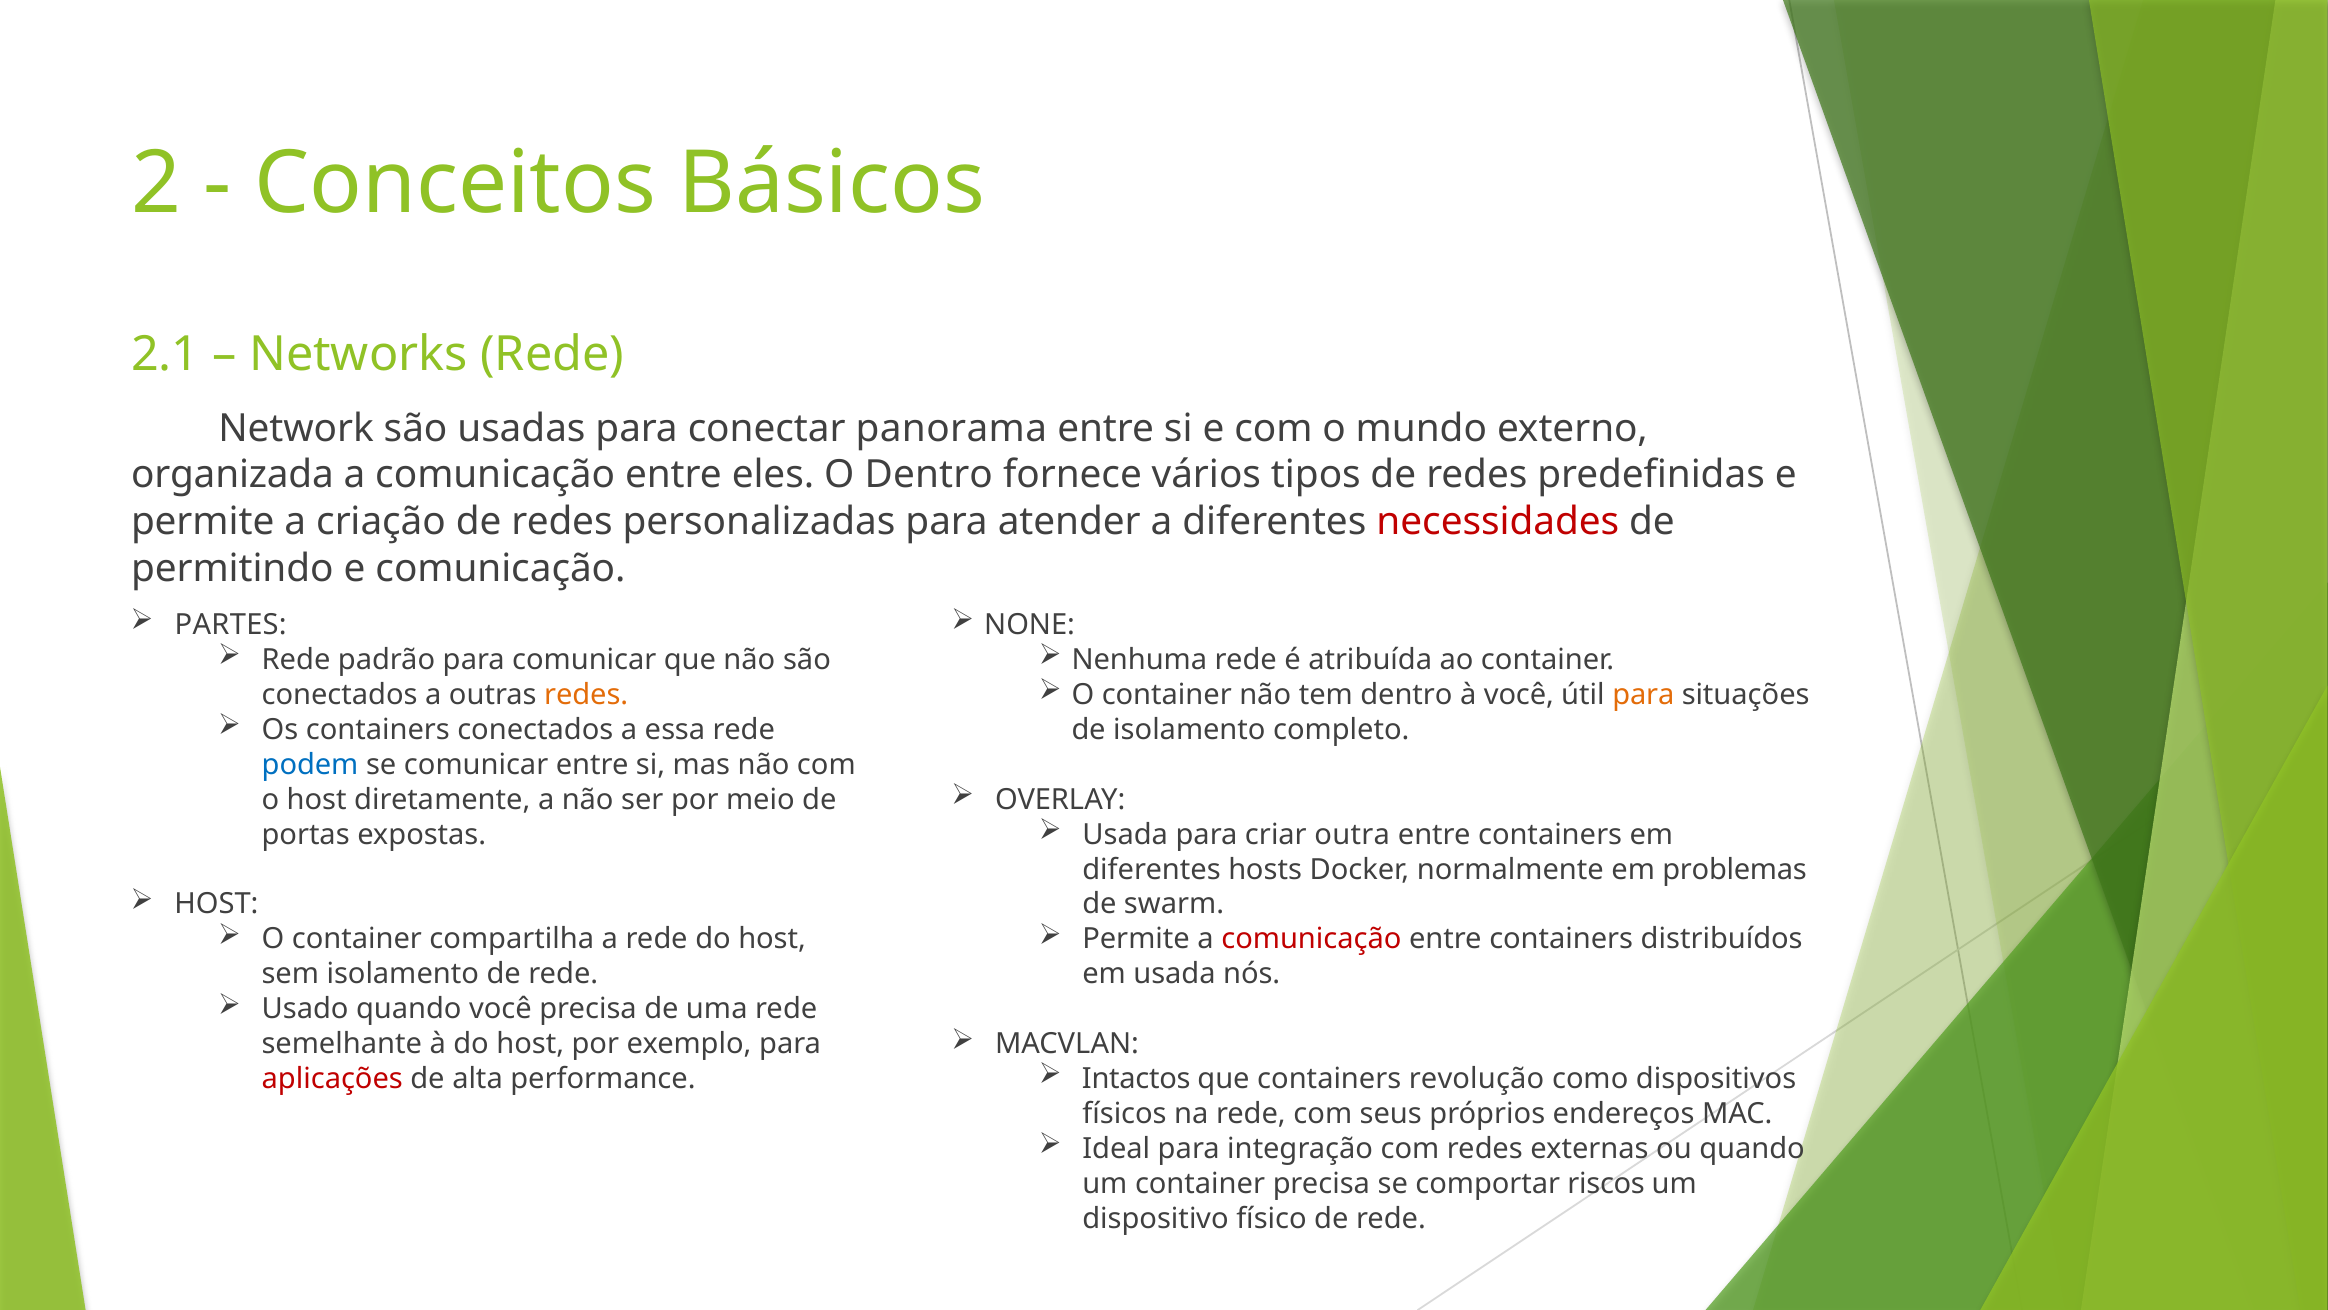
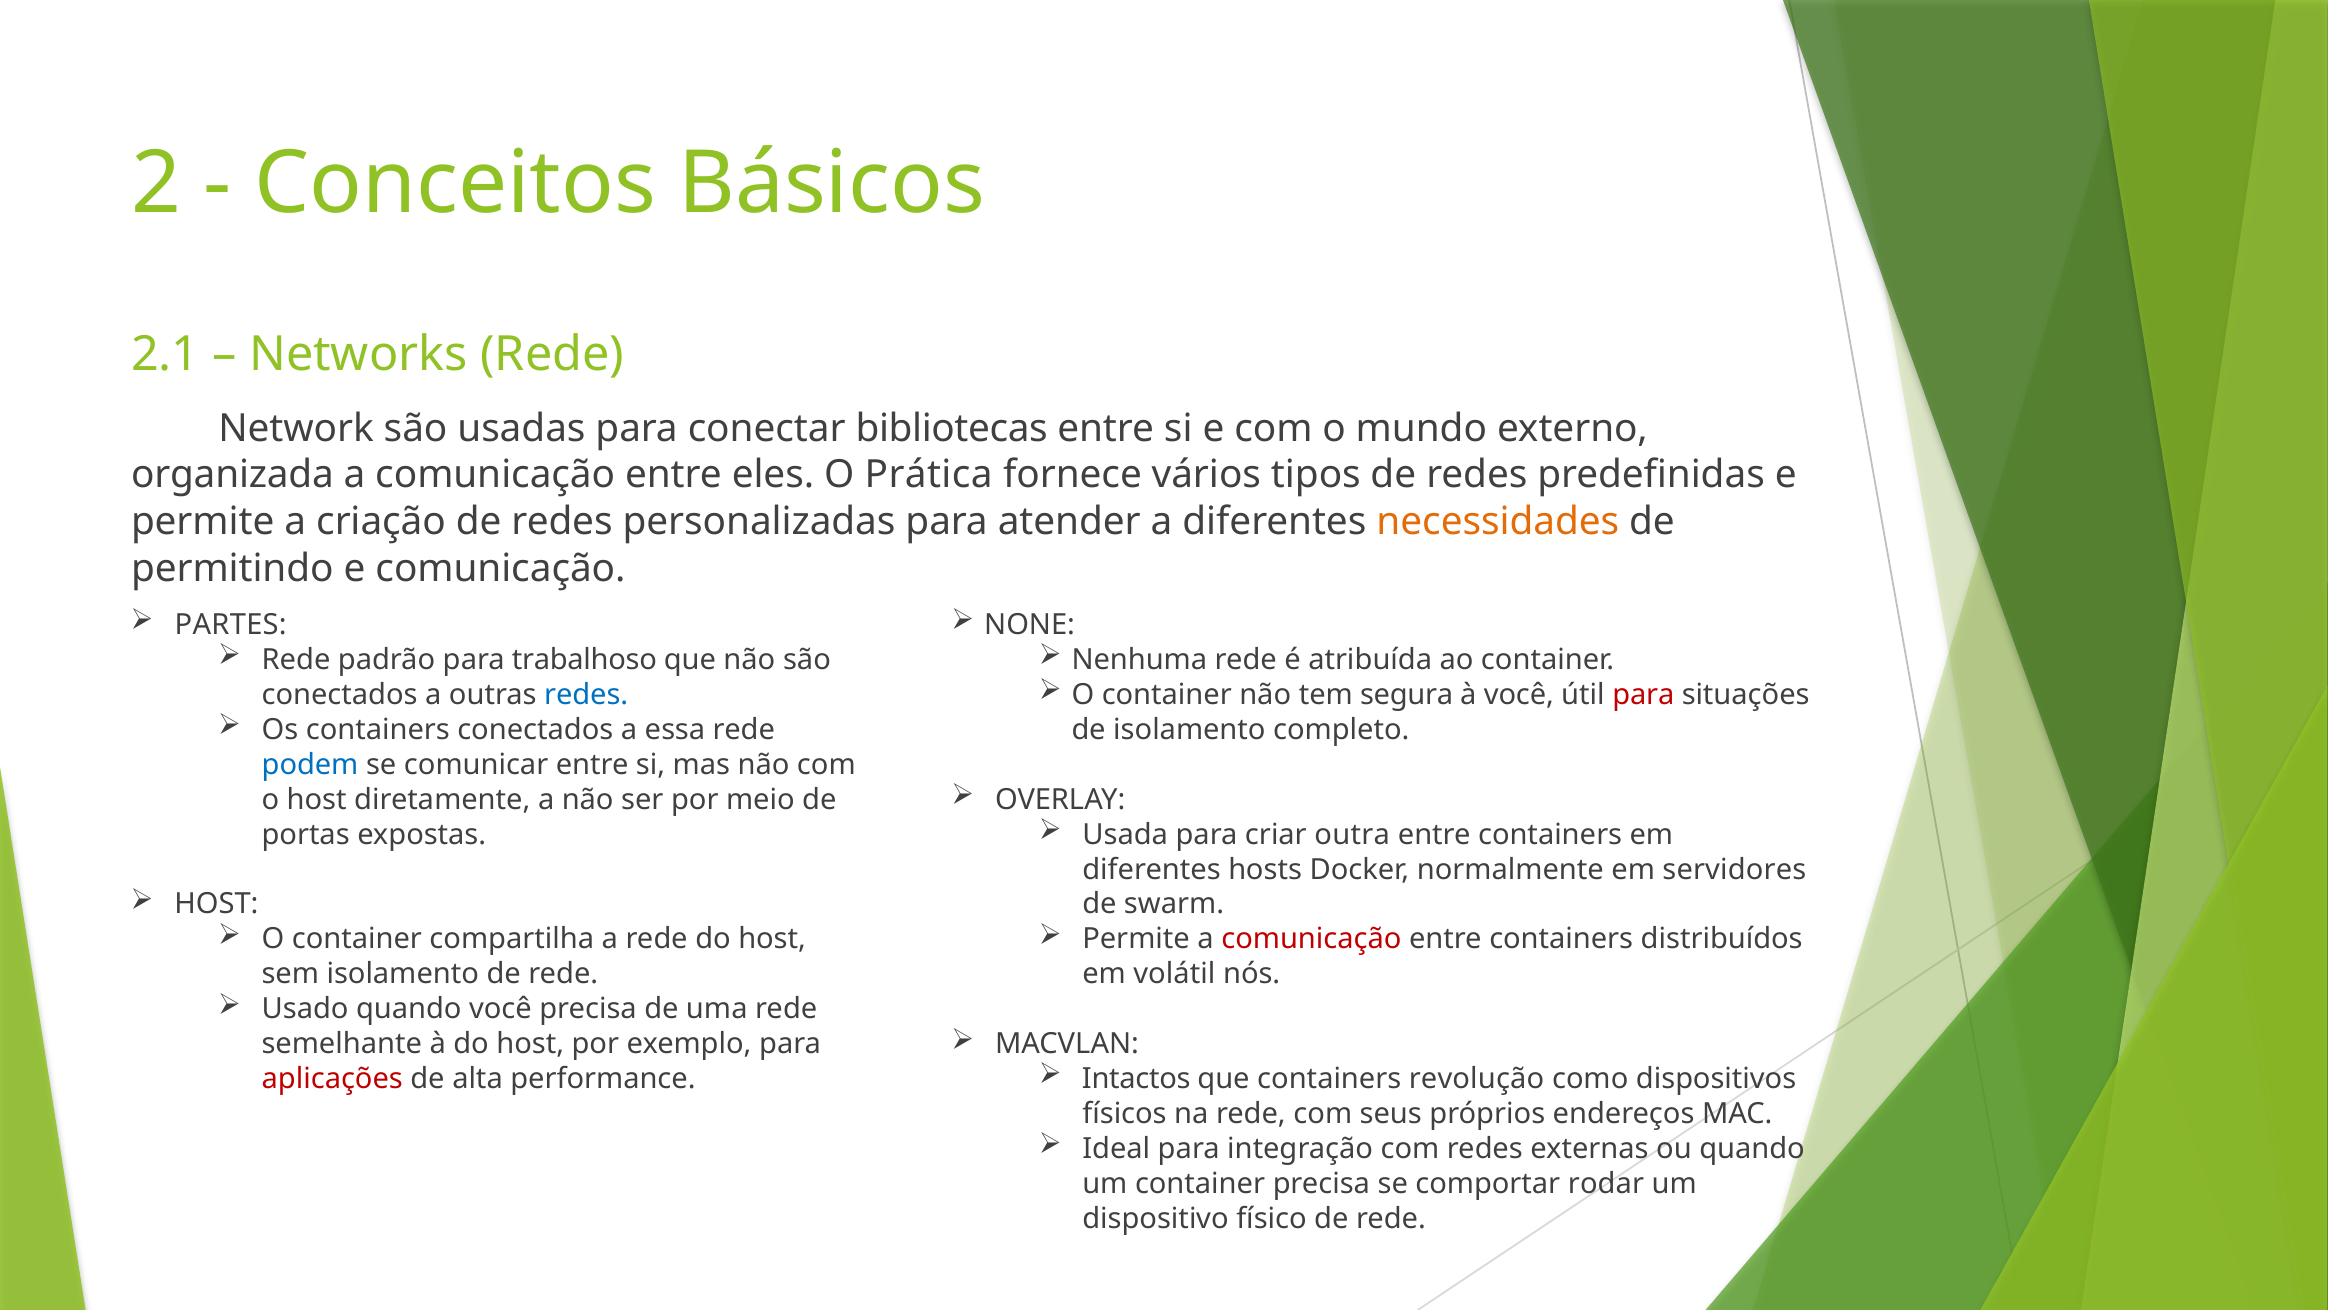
panorama: panorama -> bibliotecas
O Dentro: Dentro -> Prática
necessidades colour: red -> orange
para comunicar: comunicar -> trabalhoso
tem dentro: dentro -> segura
para at (1643, 695) colour: orange -> red
redes at (586, 695) colour: orange -> blue
problemas: problemas -> servidores
em usada: usada -> volátil
riscos: riscos -> rodar
